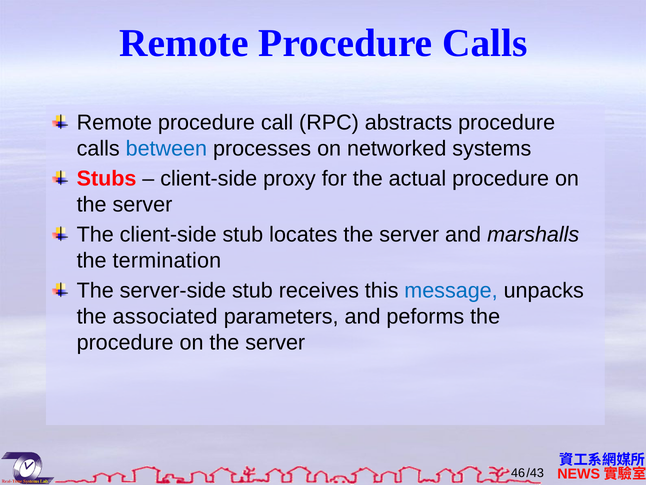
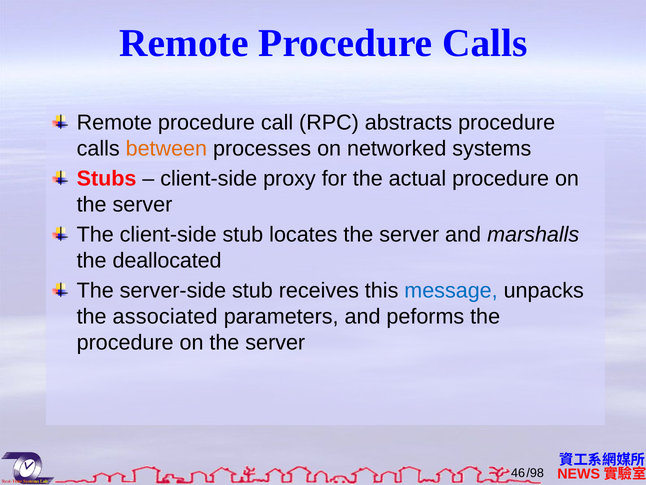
between colour: blue -> orange
termination: termination -> deallocated
/43: /43 -> /98
